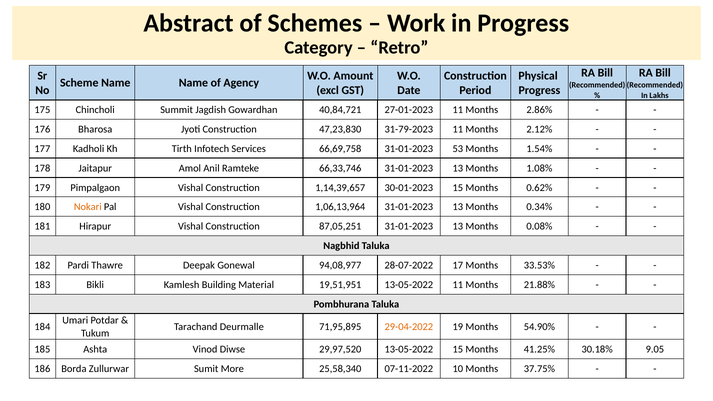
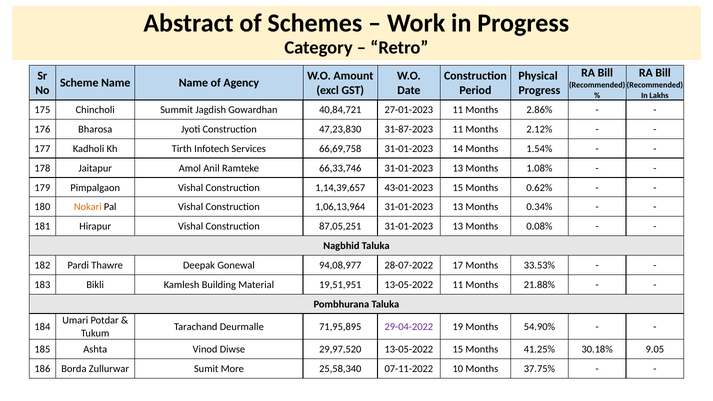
31-79-2023: 31-79-2023 -> 31-87-2023
53: 53 -> 14
30-01-2023: 30-01-2023 -> 43-01-2023
29-04-2022 colour: orange -> purple
